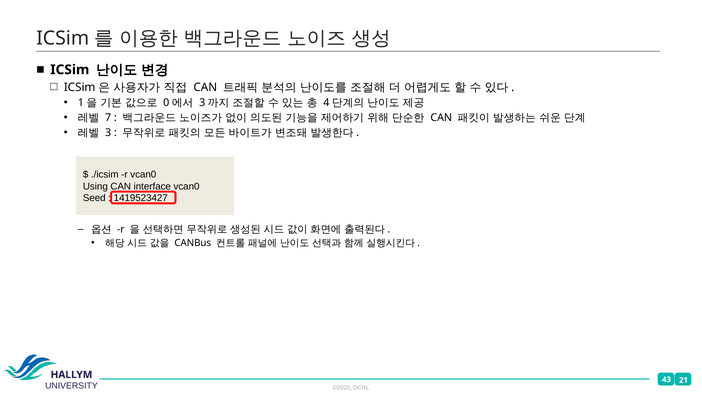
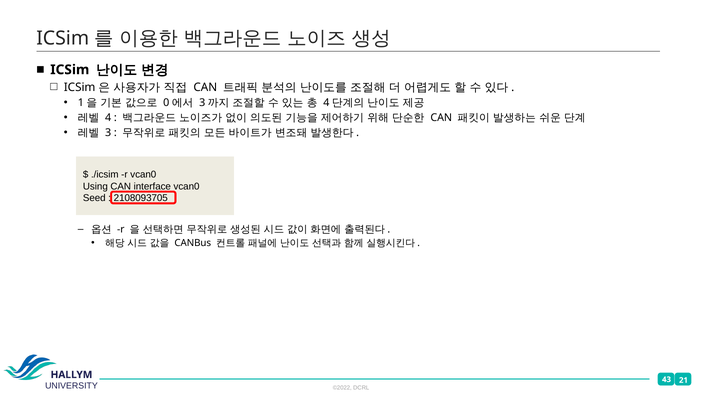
7: 7 -> 4
1419523427: 1419523427 -> 2108093705
